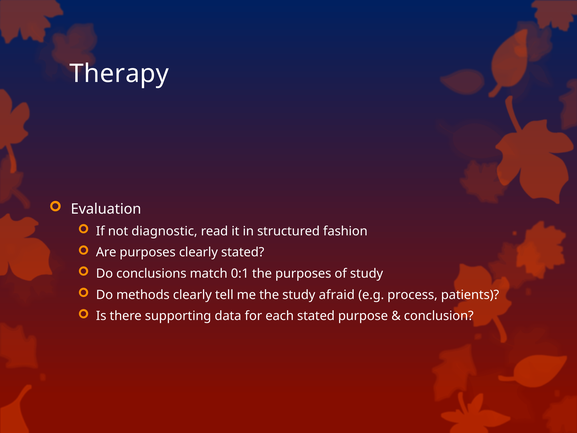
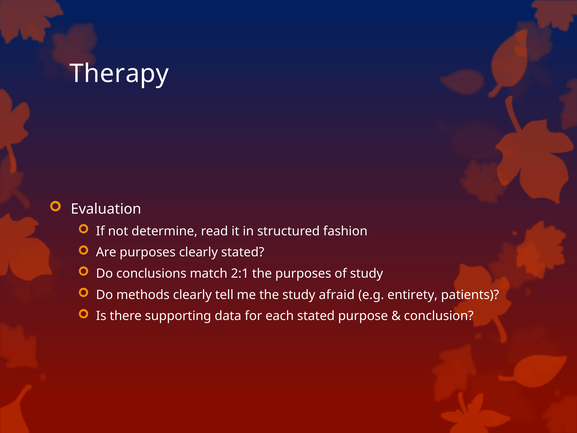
diagnostic: diagnostic -> determine
0:1: 0:1 -> 2:1
process: process -> entirety
